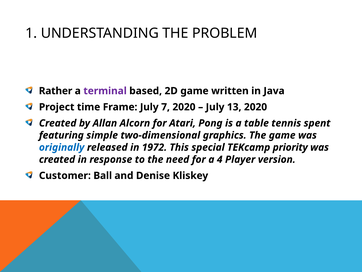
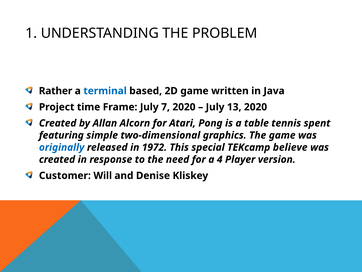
terminal colour: purple -> blue
priority: priority -> believe
Ball: Ball -> Will
